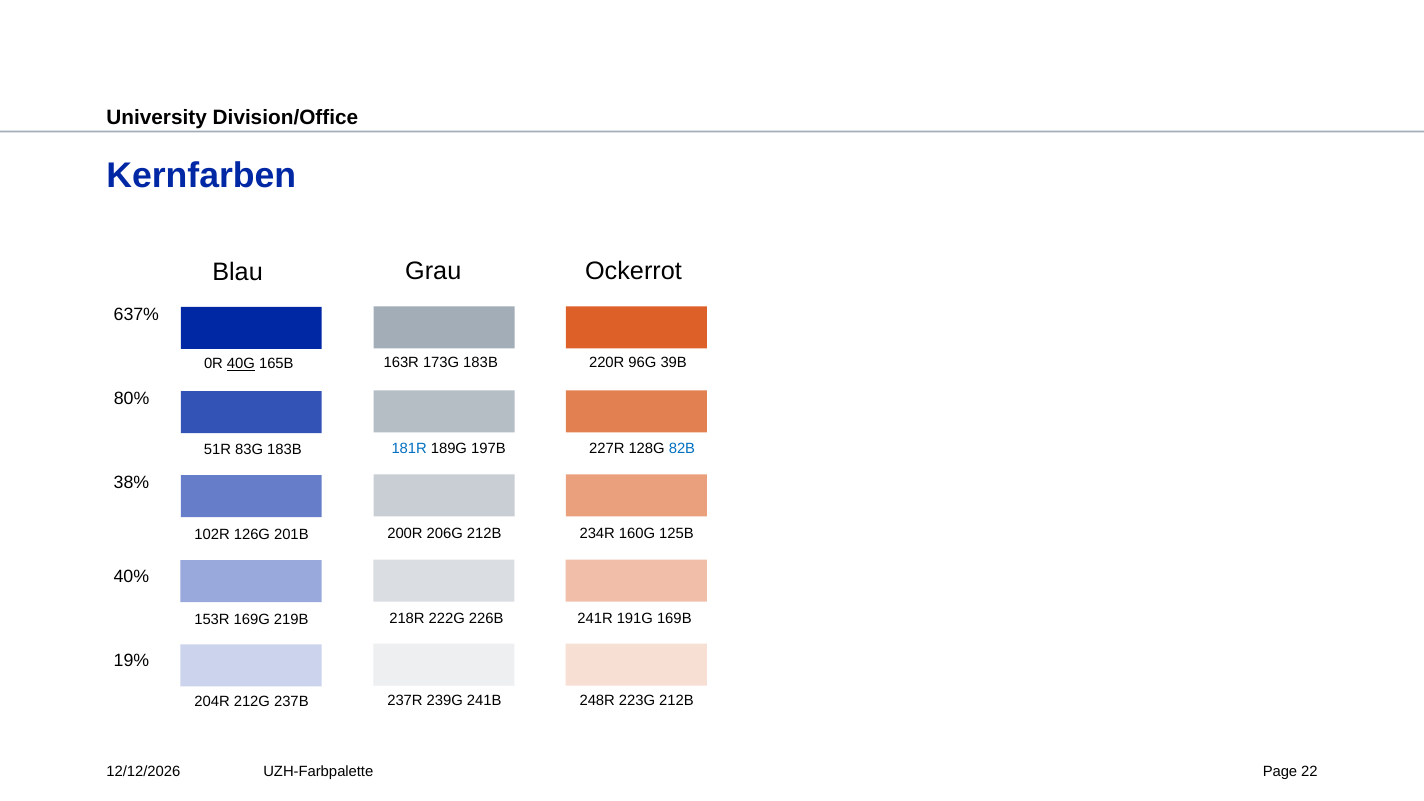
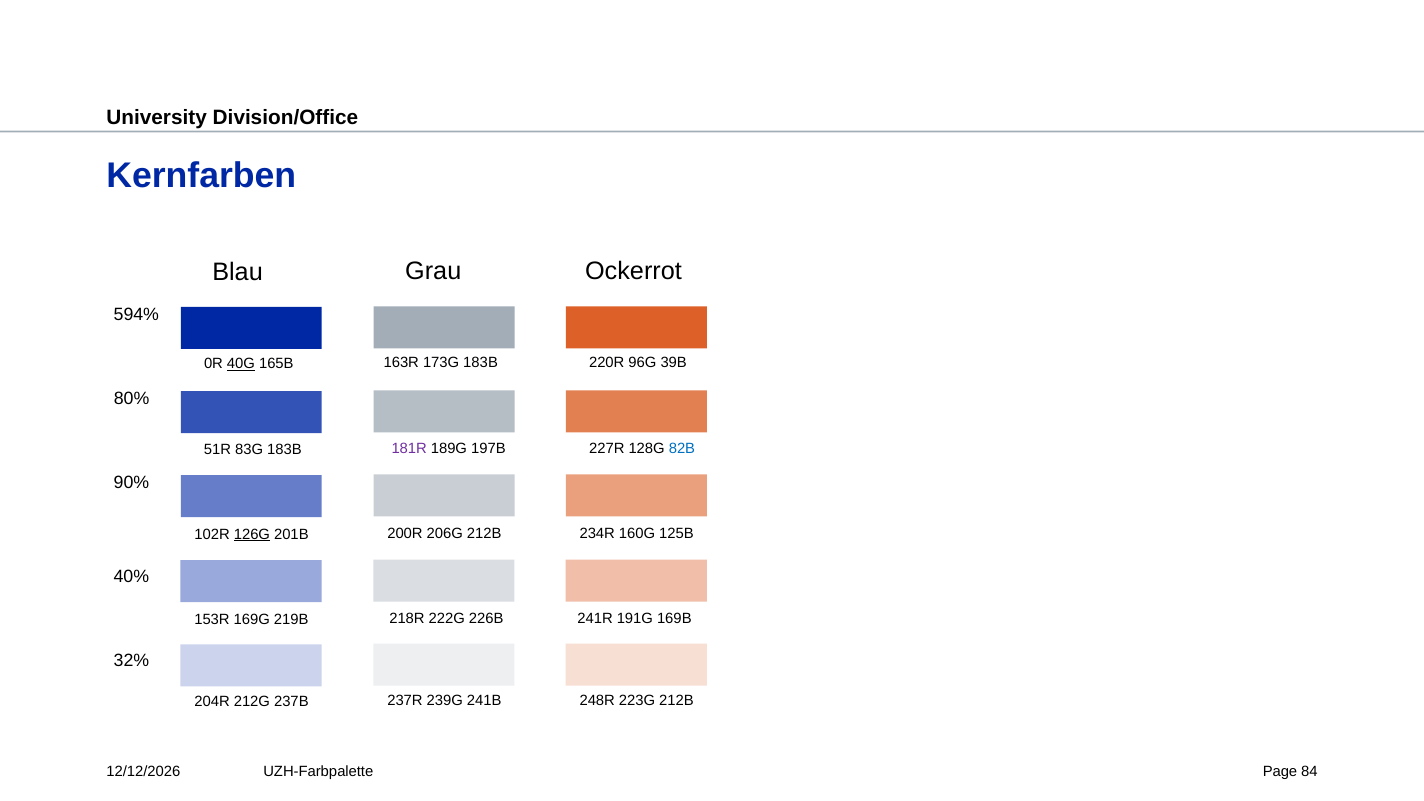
637%: 637% -> 594%
181R colour: blue -> purple
38%: 38% -> 90%
126G underline: none -> present
19%: 19% -> 32%
22: 22 -> 84
